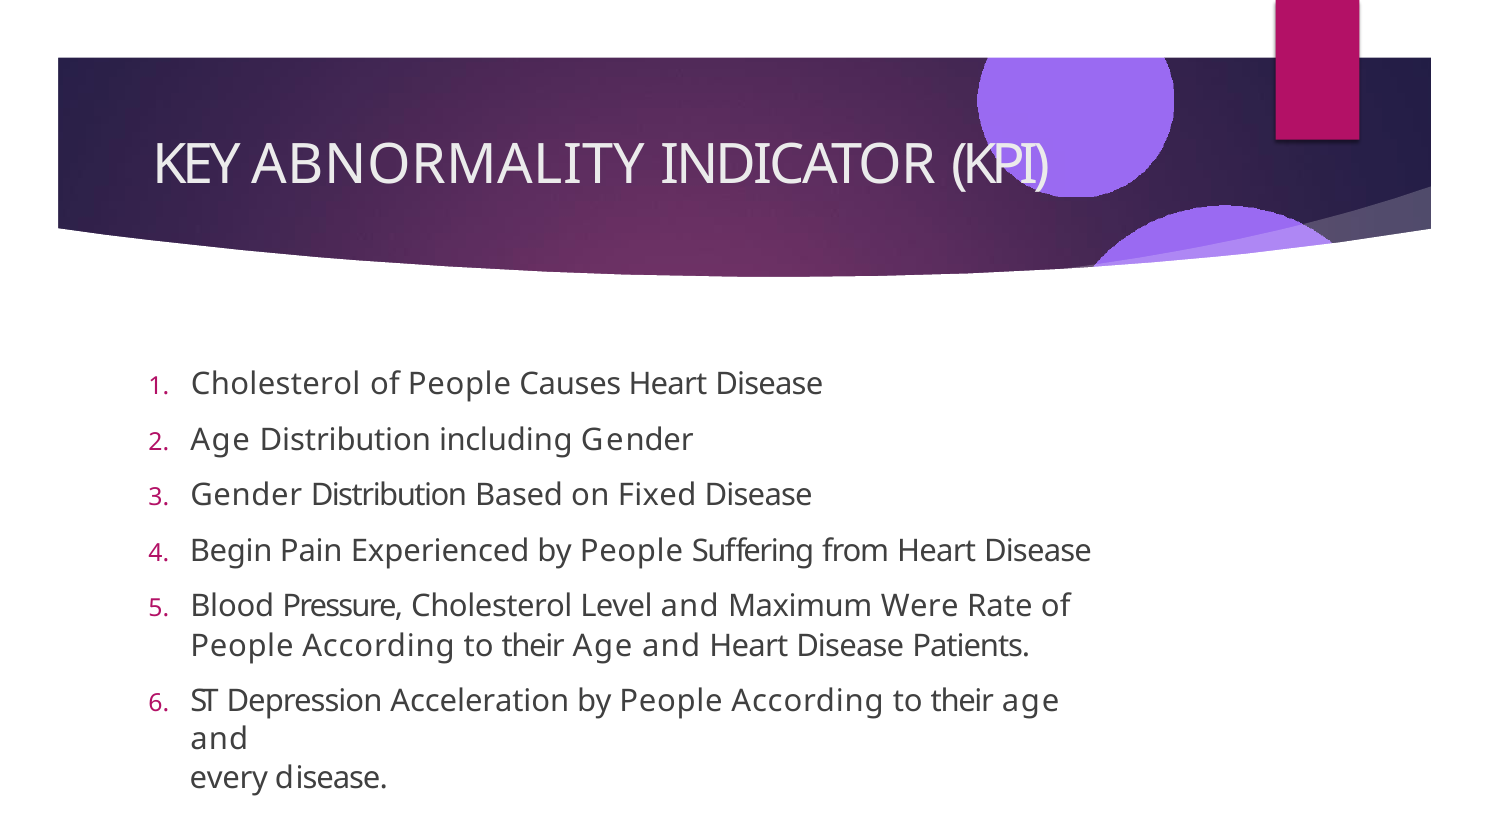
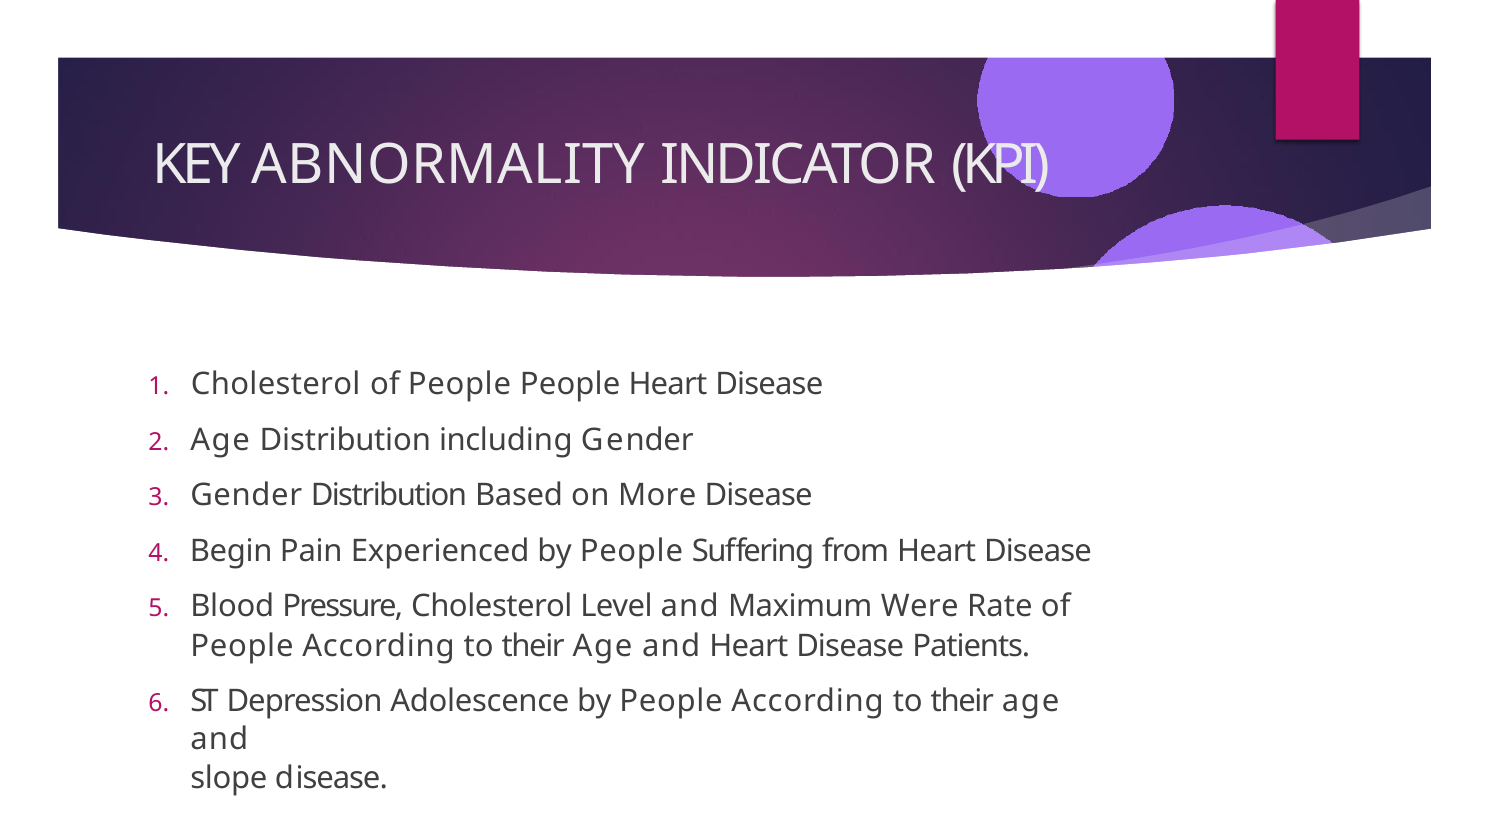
People Causes: Causes -> People
Fixed: Fixed -> More
Acceleration: Acceleration -> Adolescence
every: every -> slope
